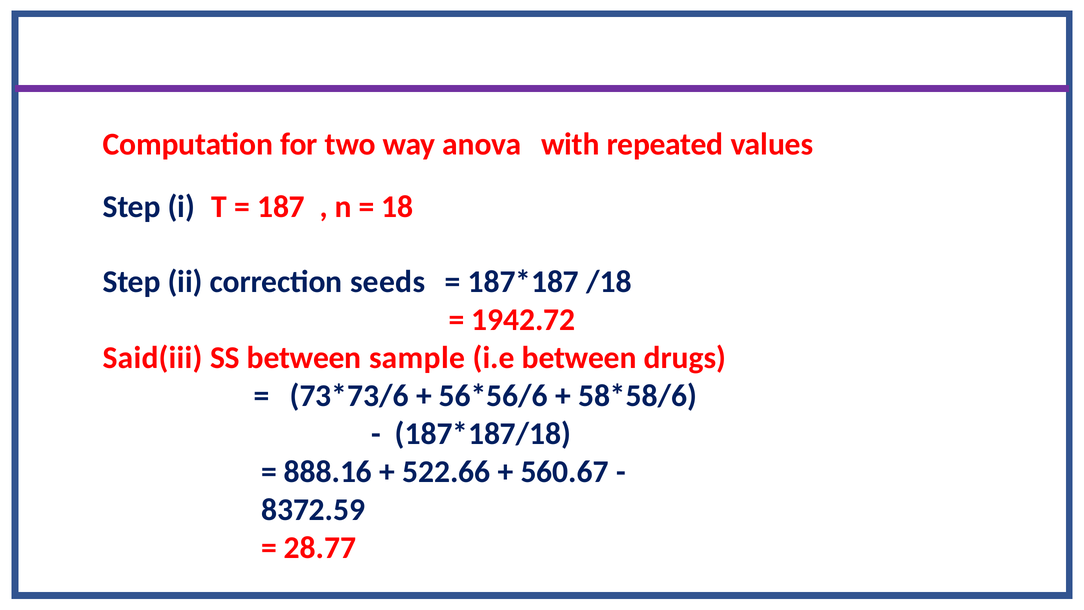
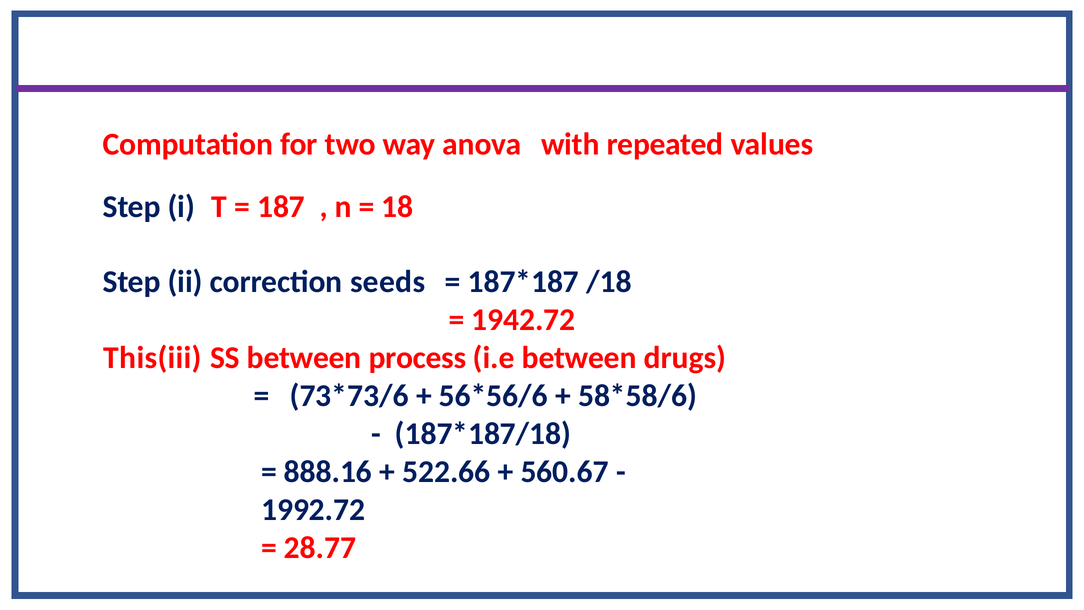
Said(iii: Said(iii -> This(iii
sample: sample -> process
8372.59: 8372.59 -> 1992.72
